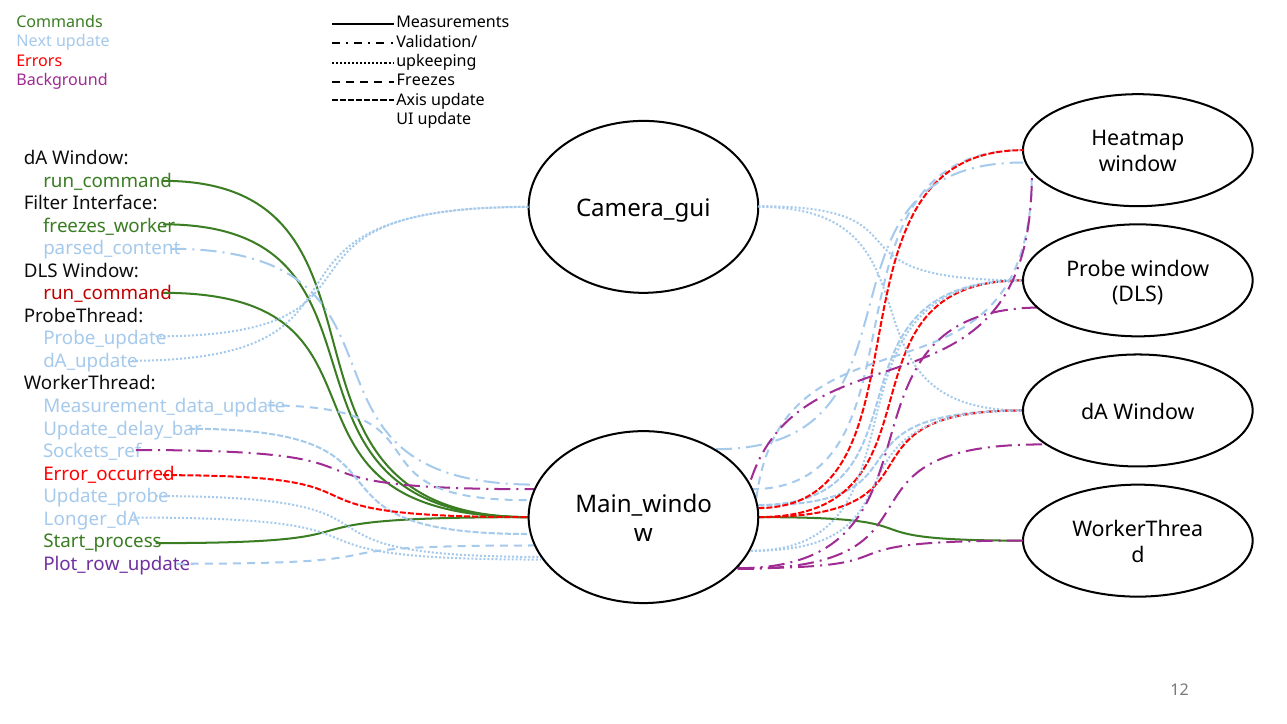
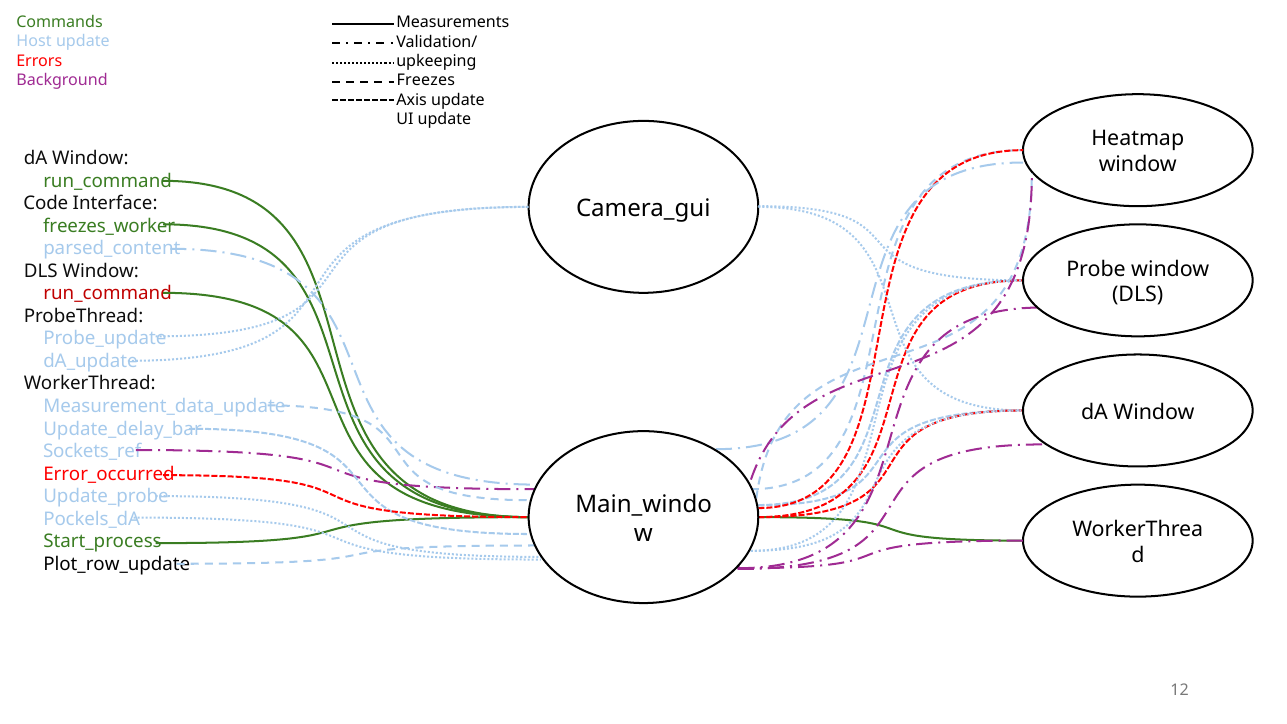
Next: Next -> Host
Filter: Filter -> Code
Longer_dA: Longer_dA -> Pockels_dA
Plot_row_update colour: purple -> black
